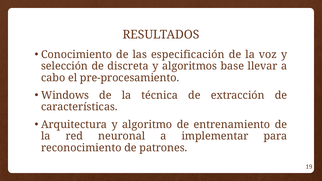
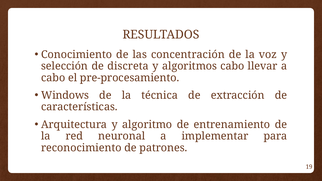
especificación: especificación -> concentración
algoritmos base: base -> cabo
